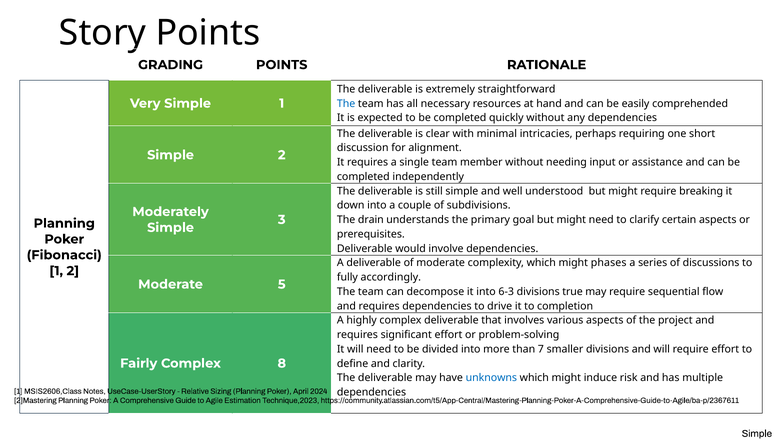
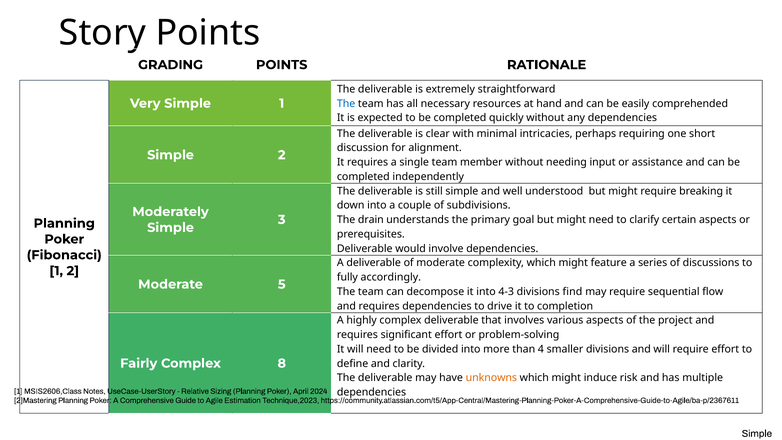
phases: phases -> feature
6-3: 6-3 -> 4-3
true: true -> find
7: 7 -> 4
unknowns colour: blue -> orange
